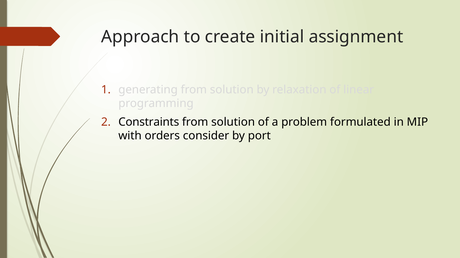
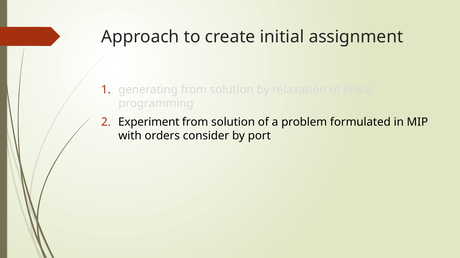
Constraints: Constraints -> Experiment
